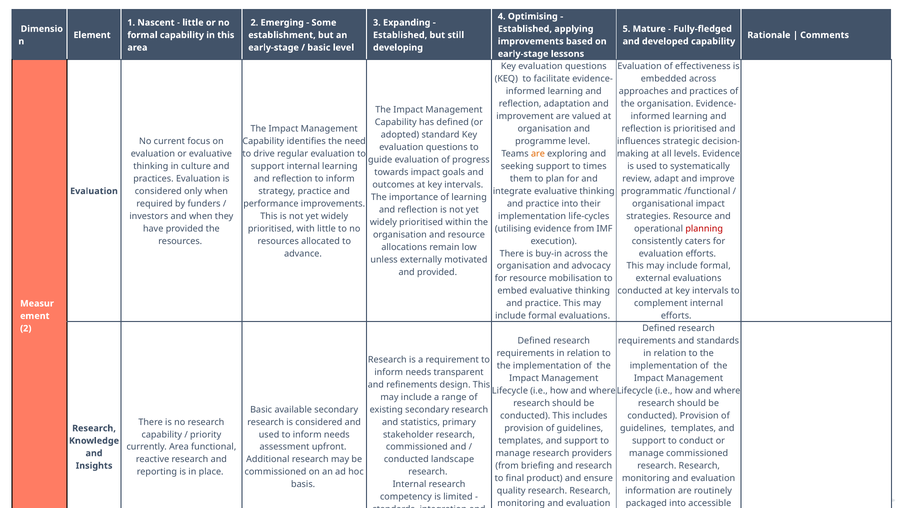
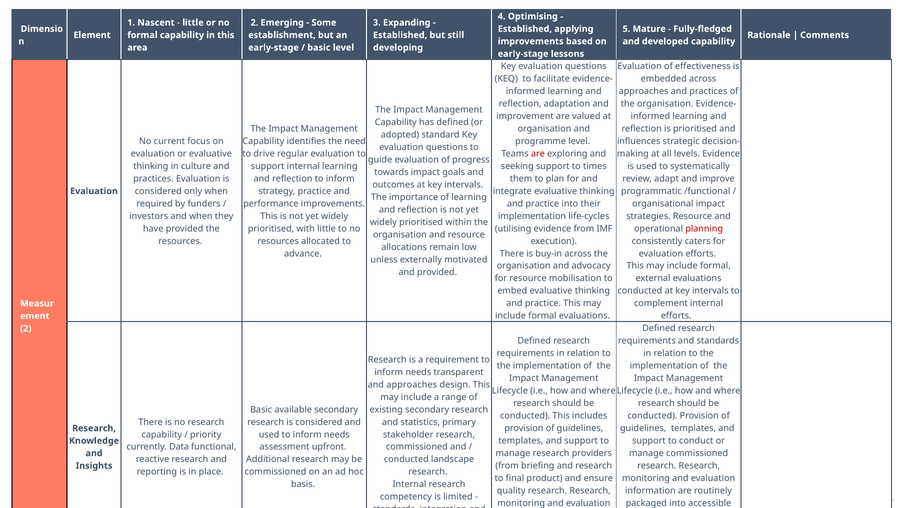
are at (538, 154) colour: orange -> red
and refinements: refinements -> approaches
currently Area: Area -> Data
